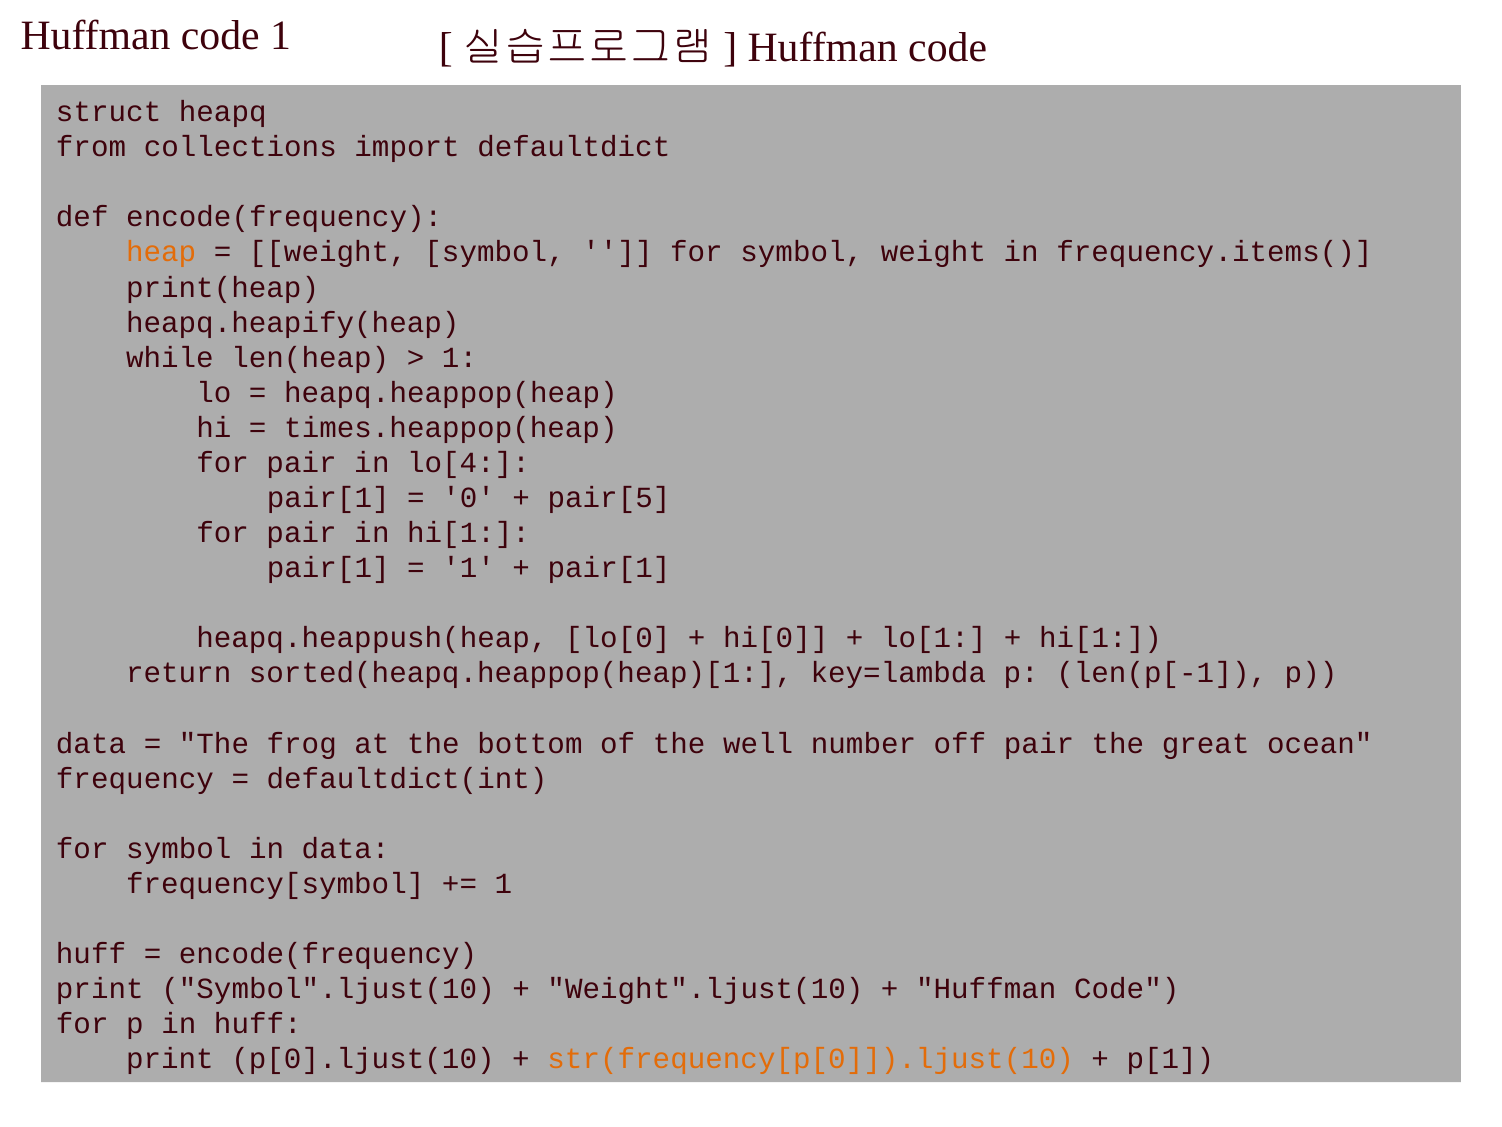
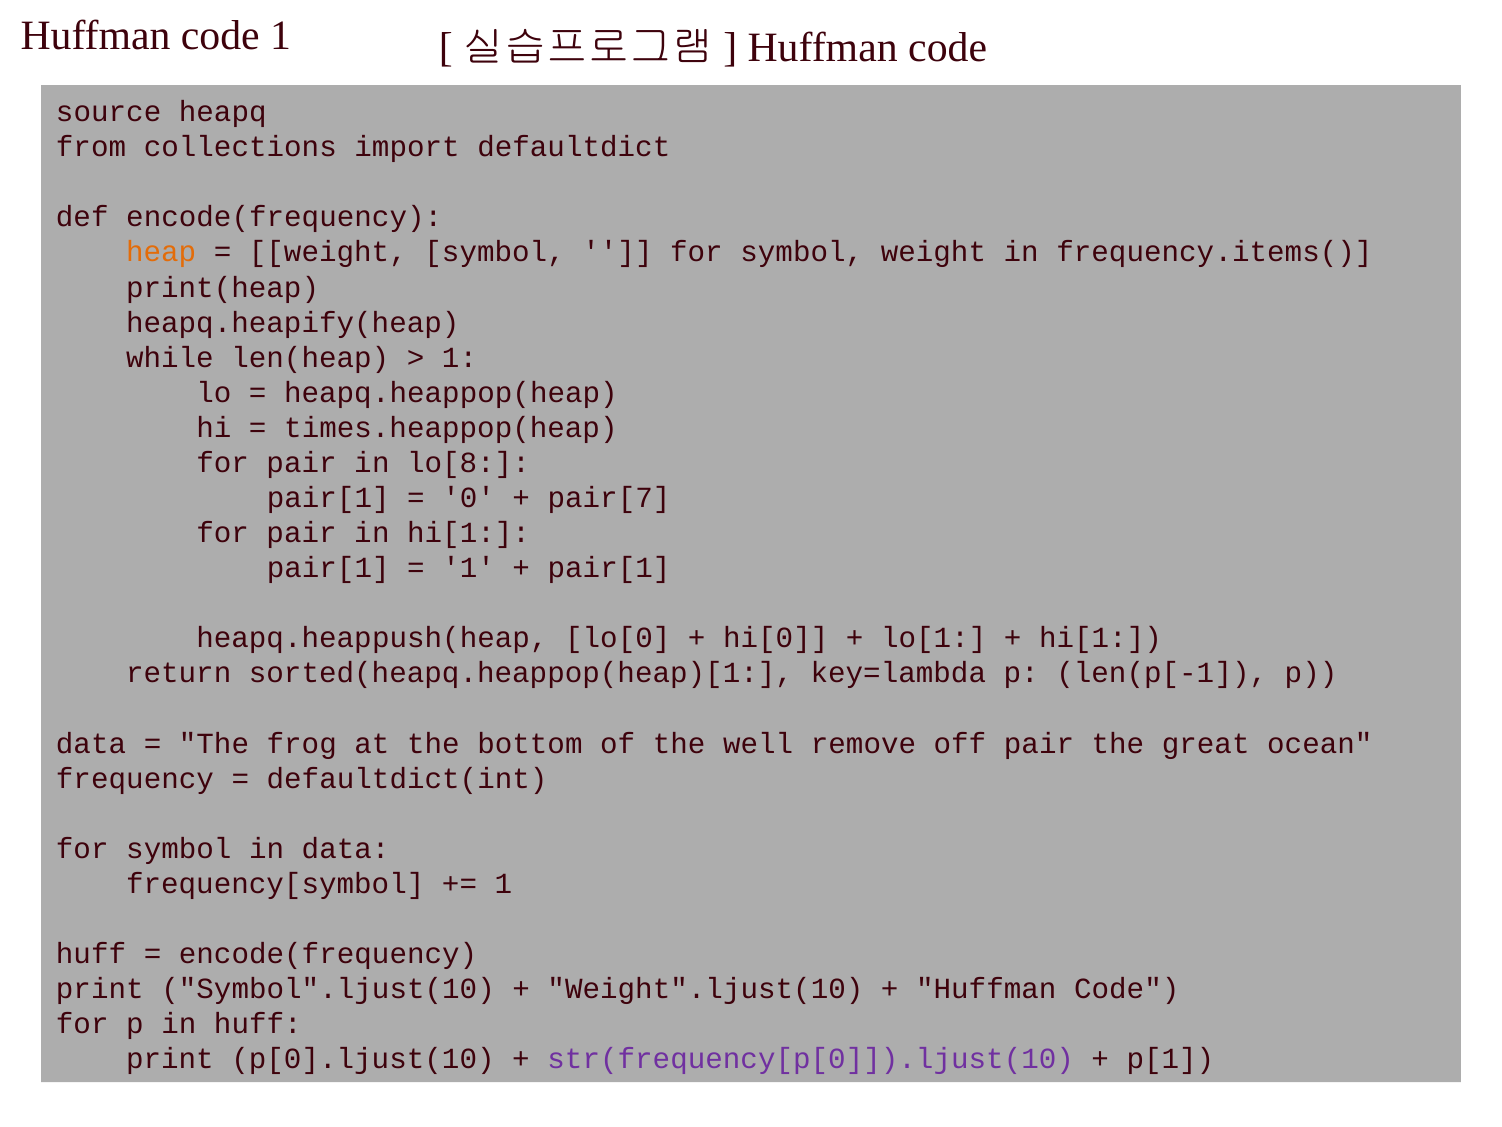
struct: struct -> source
lo[4: lo[4 -> lo[8
pair[5: pair[5 -> pair[7
number: number -> remove
str(frequency[p[0]]).ljust(10 colour: orange -> purple
